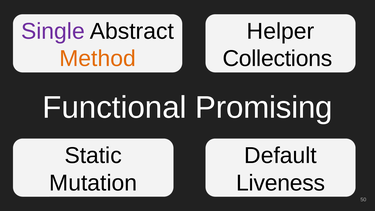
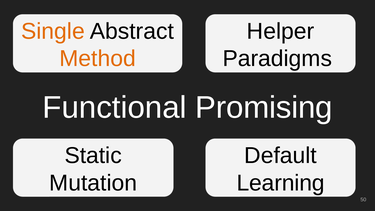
Single colour: purple -> orange
Collections: Collections -> Paradigms
Liveness: Liveness -> Learning
